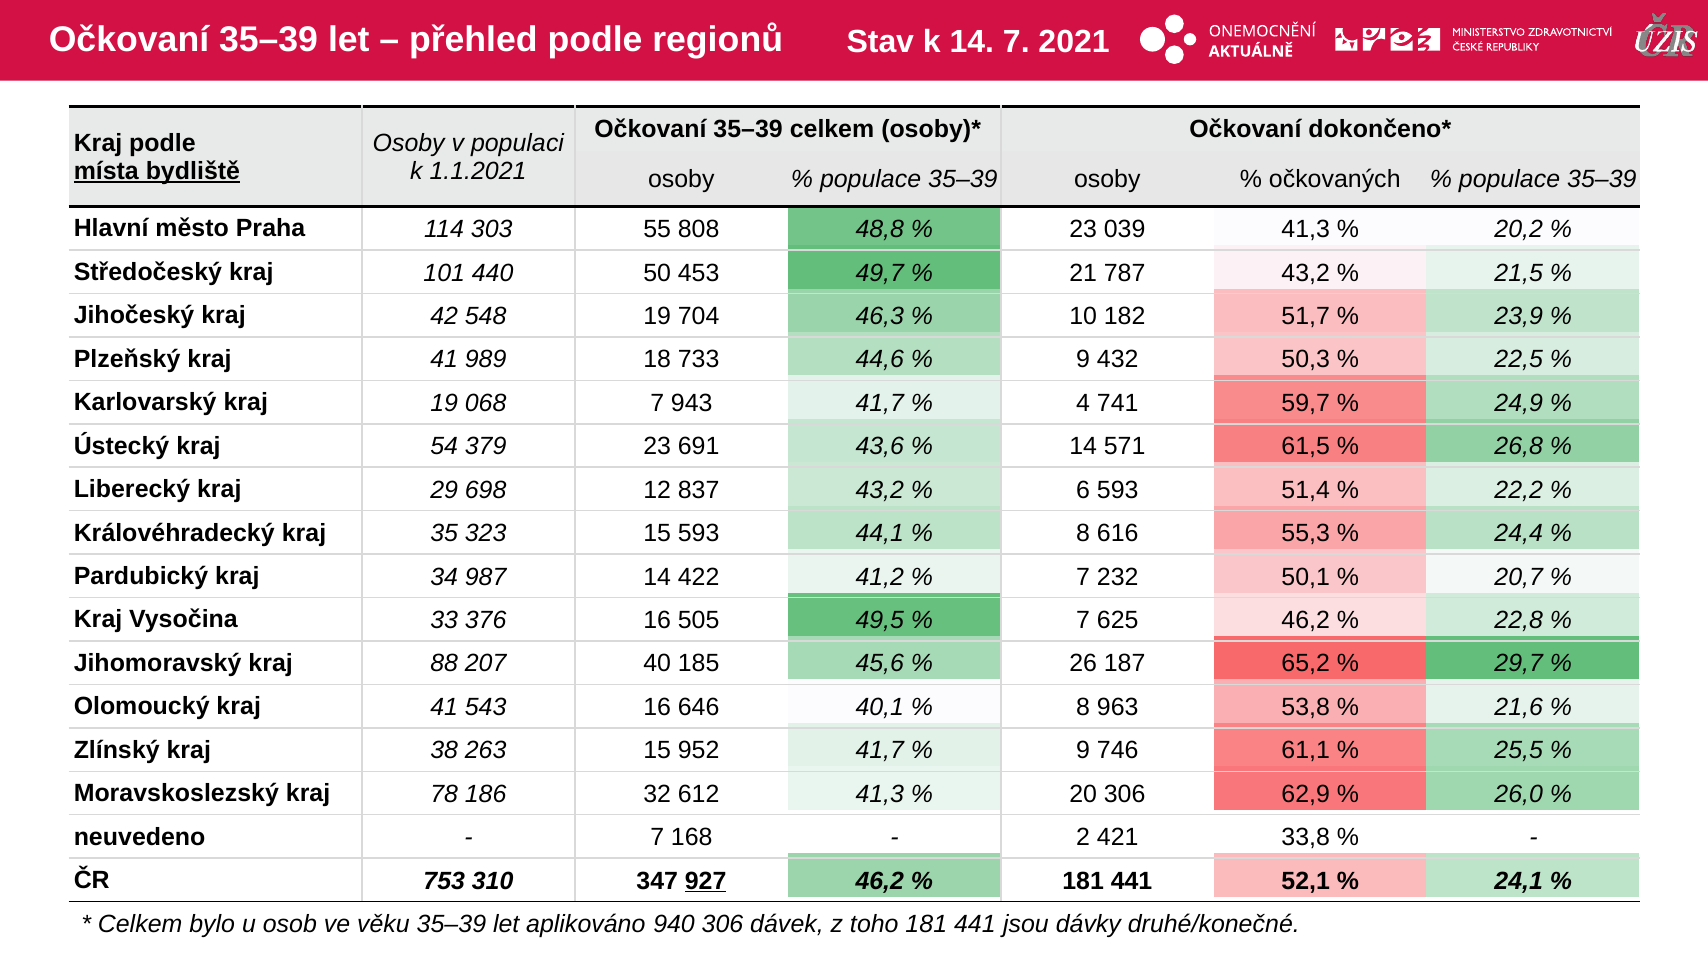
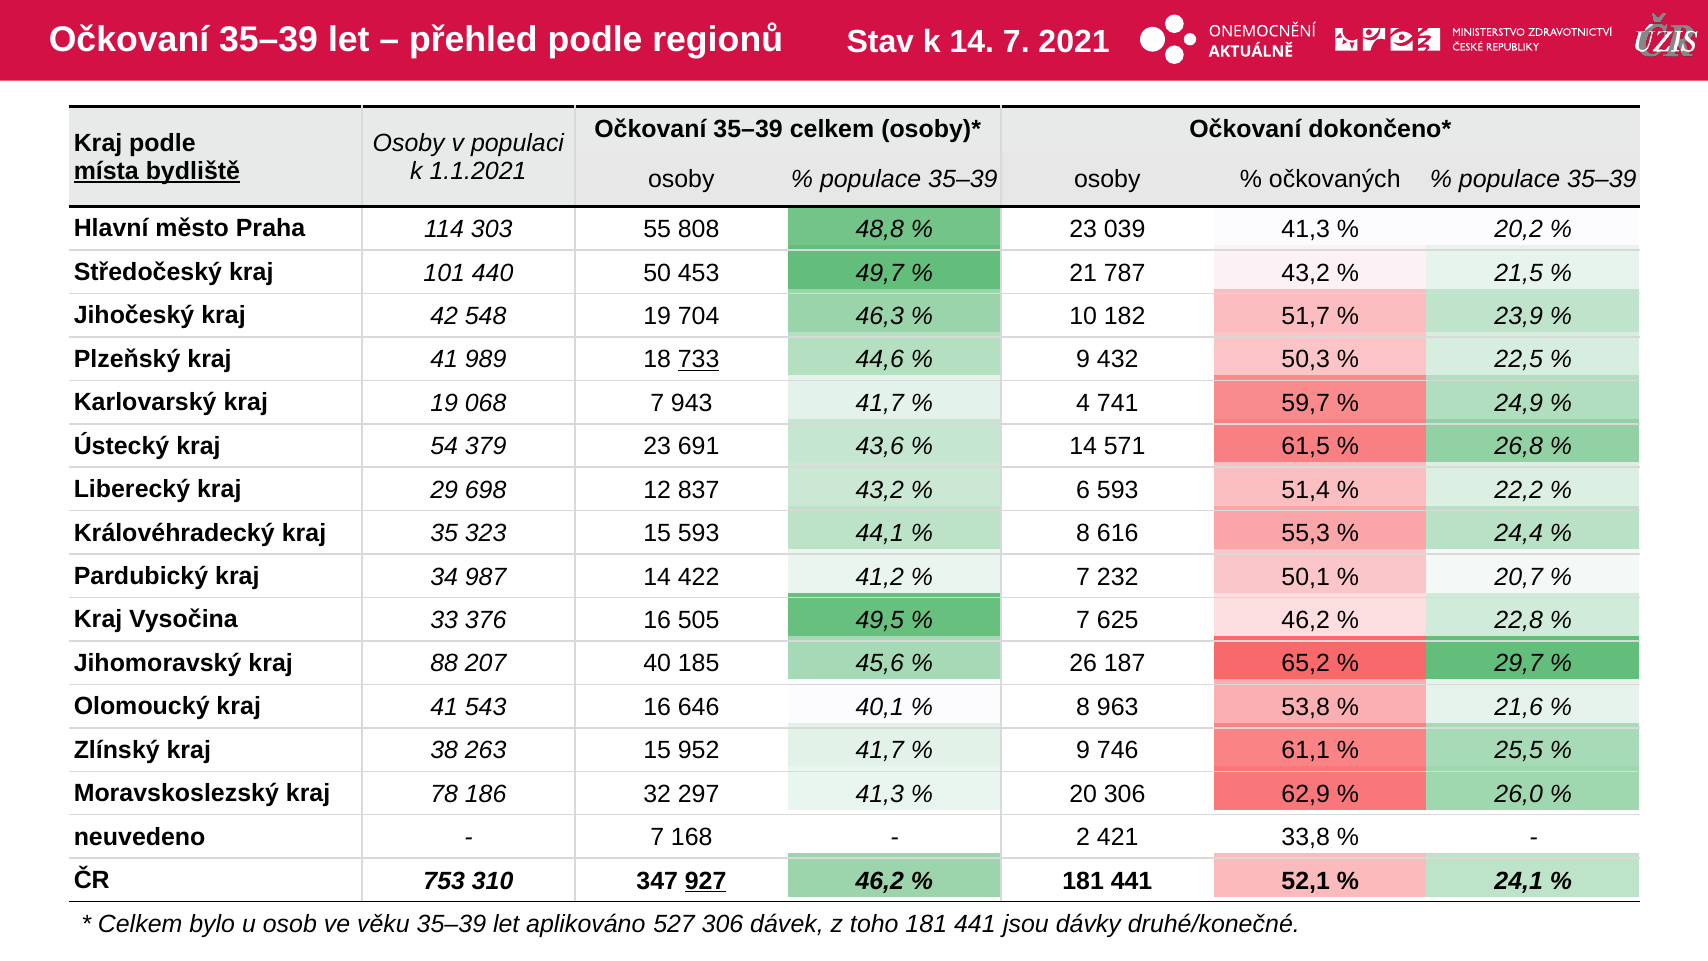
733 underline: none -> present
612: 612 -> 297
940: 940 -> 527
